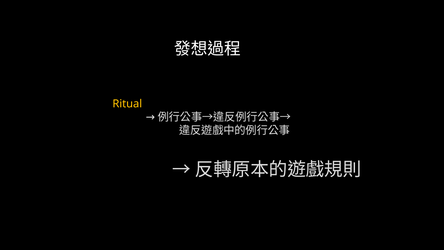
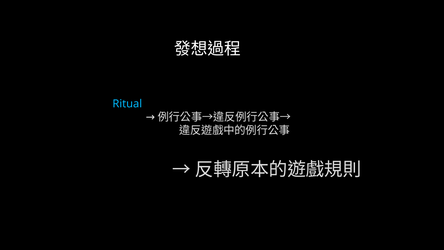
Ritual colour: yellow -> light blue
